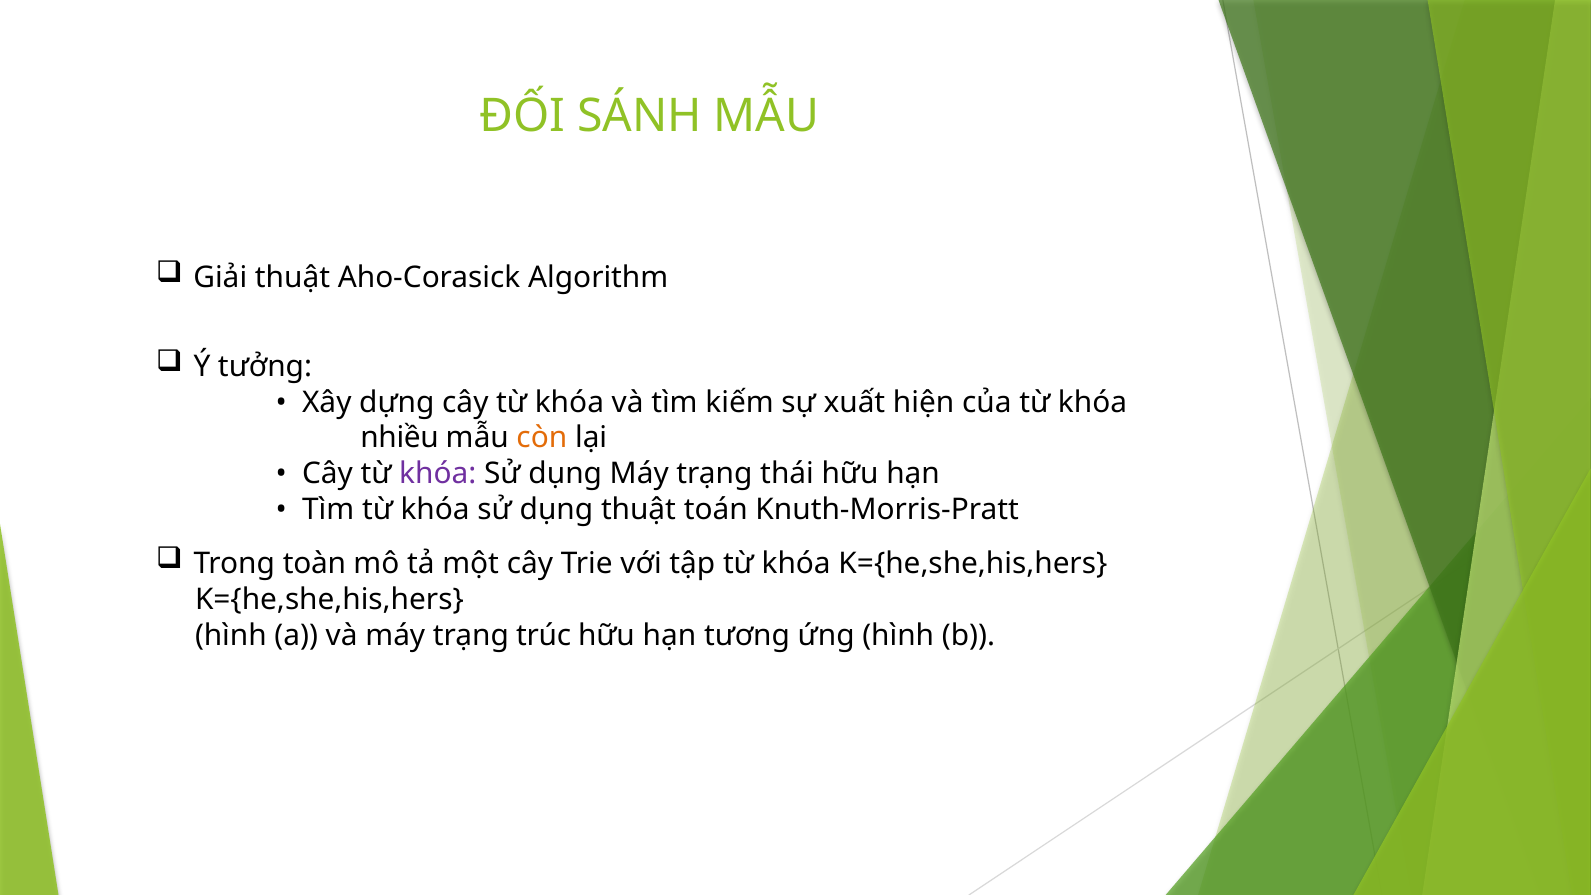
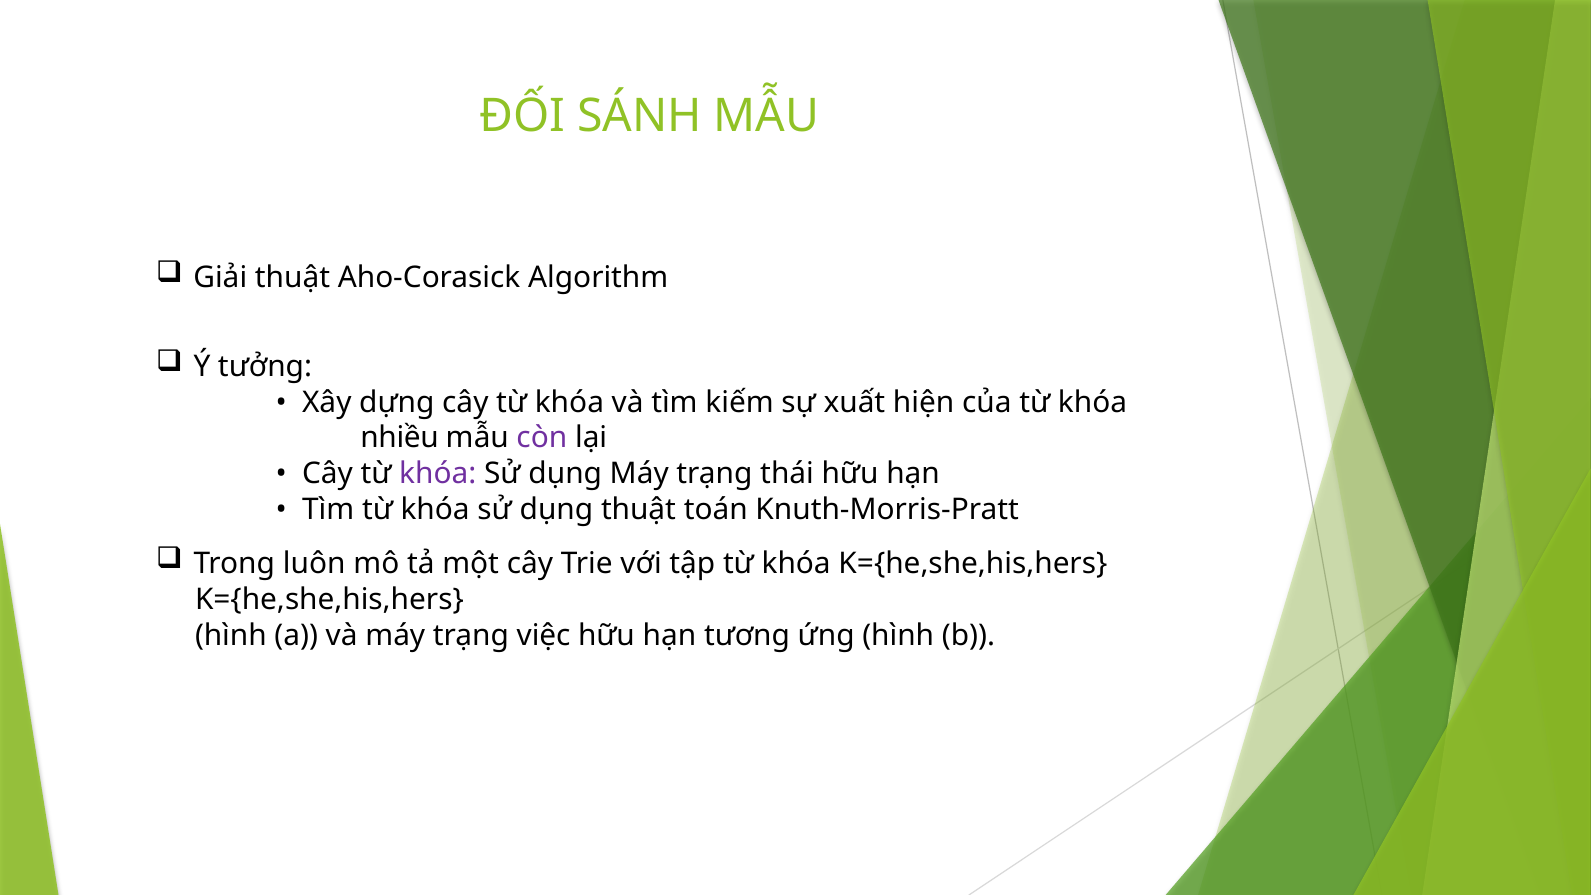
còn colour: orange -> purple
toàn: toàn -> luôn
trúc: trúc -> việc
